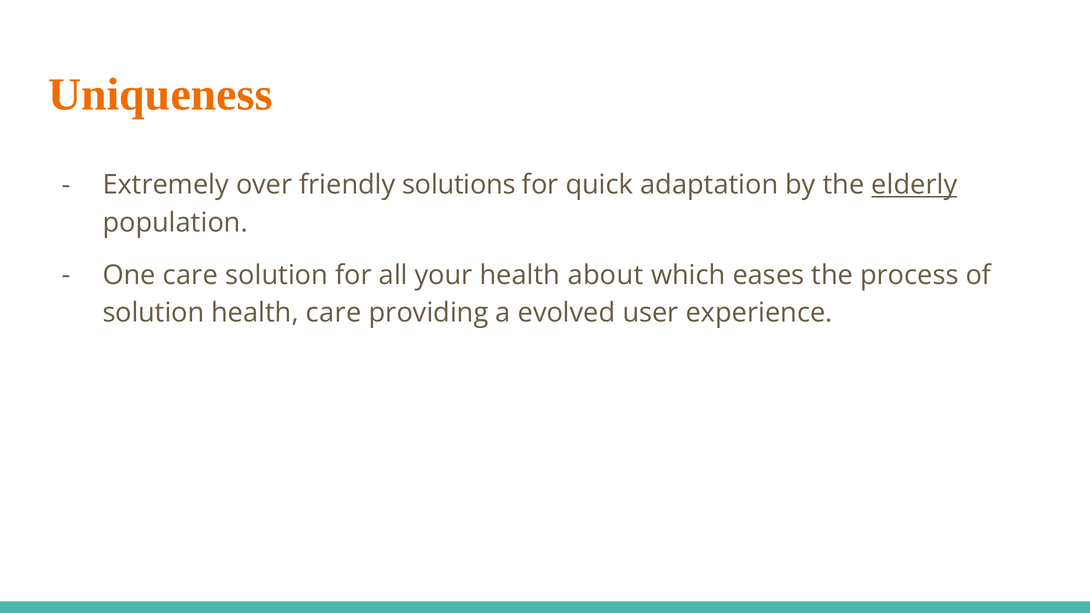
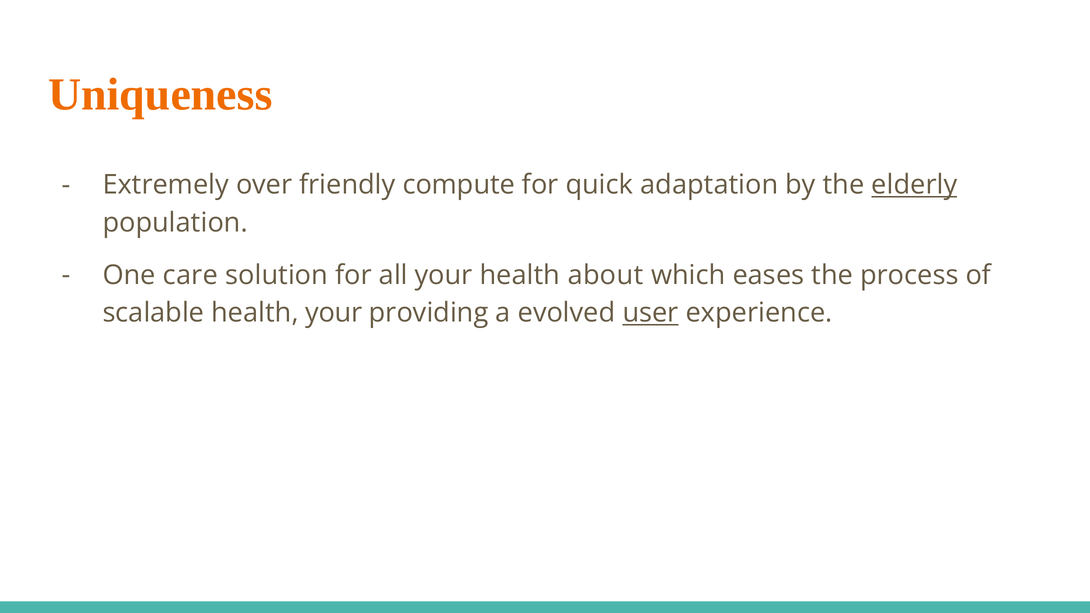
solutions: solutions -> compute
solution at (153, 313): solution -> scalable
health care: care -> your
user underline: none -> present
